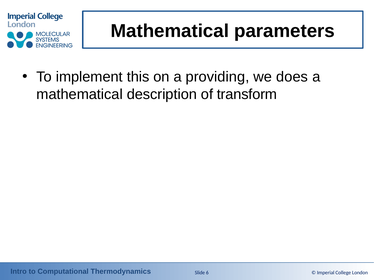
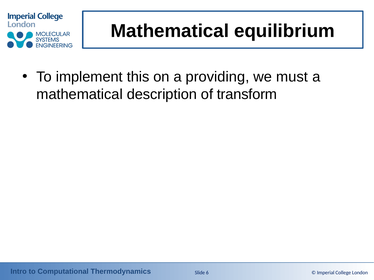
parameters: parameters -> equilibrium
does: does -> must
